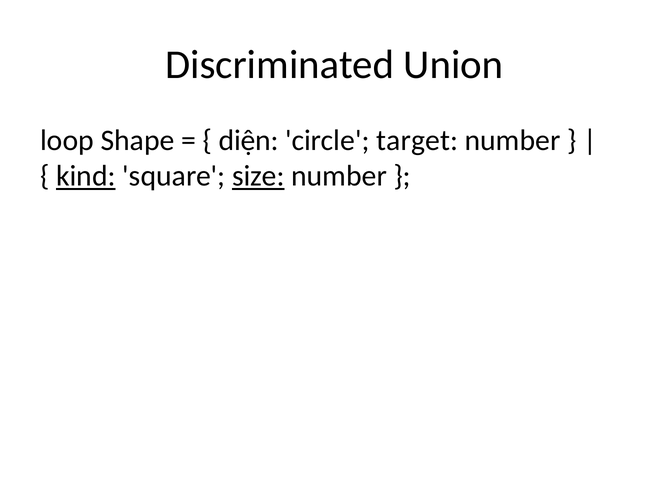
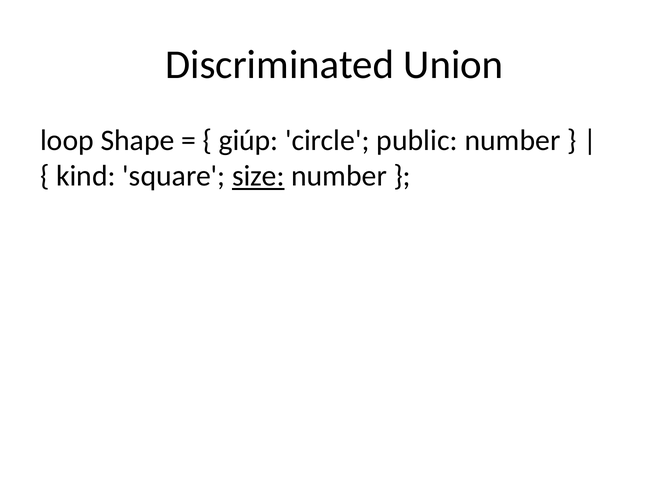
diện: diện -> giúp
target: target -> public
kind underline: present -> none
